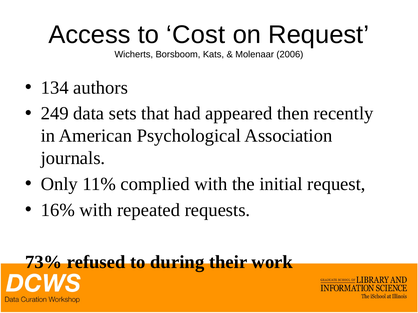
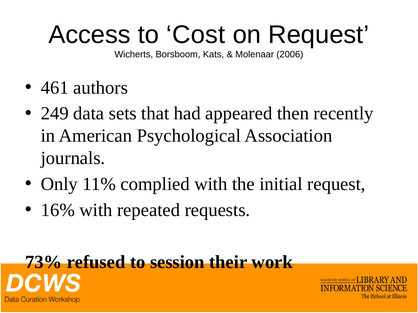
134: 134 -> 461
during: during -> session
